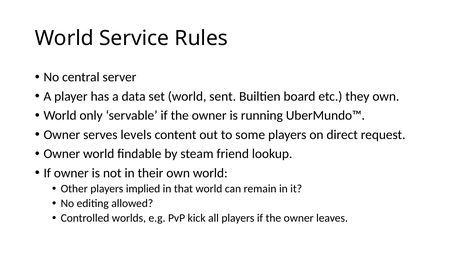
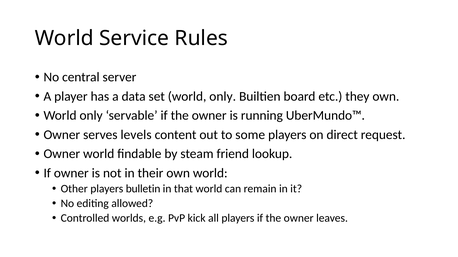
set world sent: sent -> only
implied: implied -> bulletin
